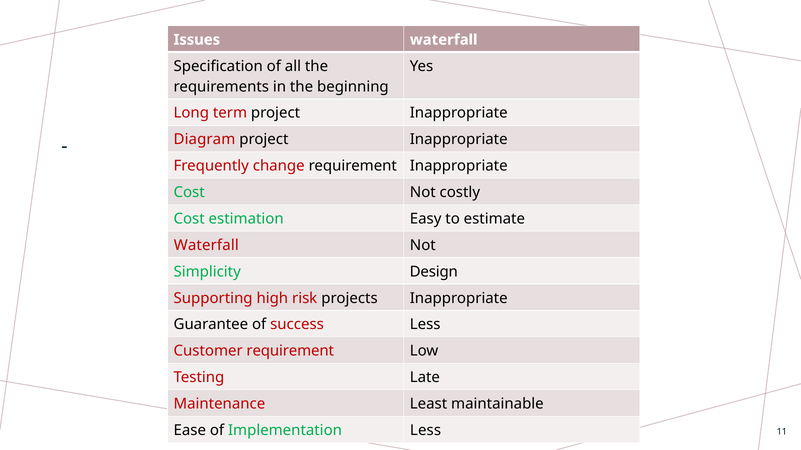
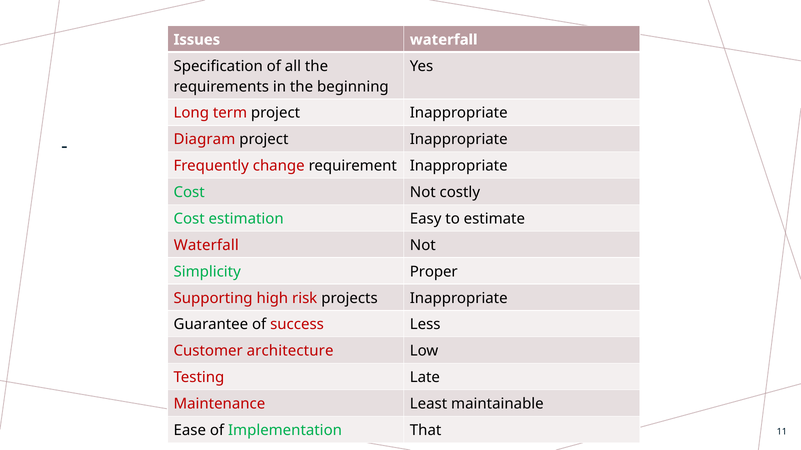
Design: Design -> Proper
Customer requirement: requirement -> architecture
Implementation Less: Less -> That
